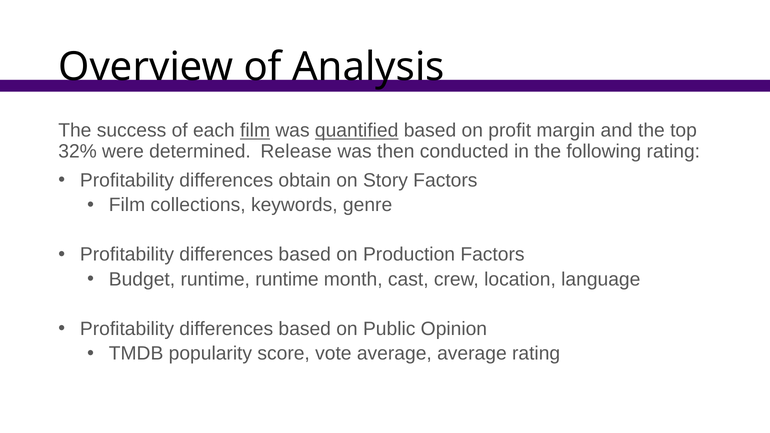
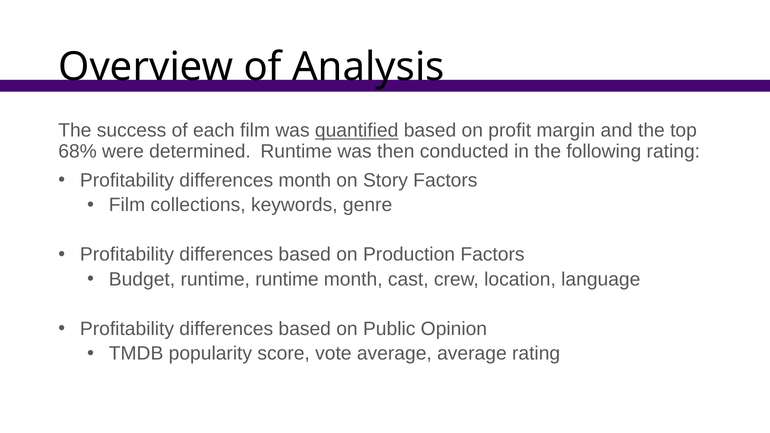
film at (255, 131) underline: present -> none
32%: 32% -> 68%
determined Release: Release -> Runtime
differences obtain: obtain -> month
